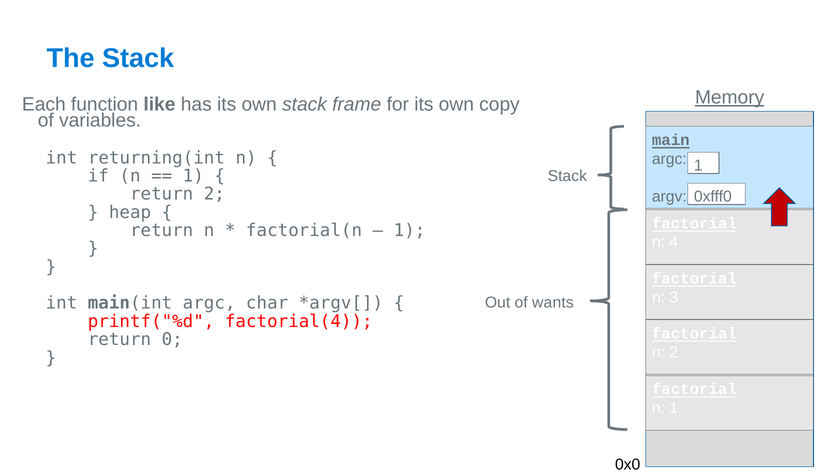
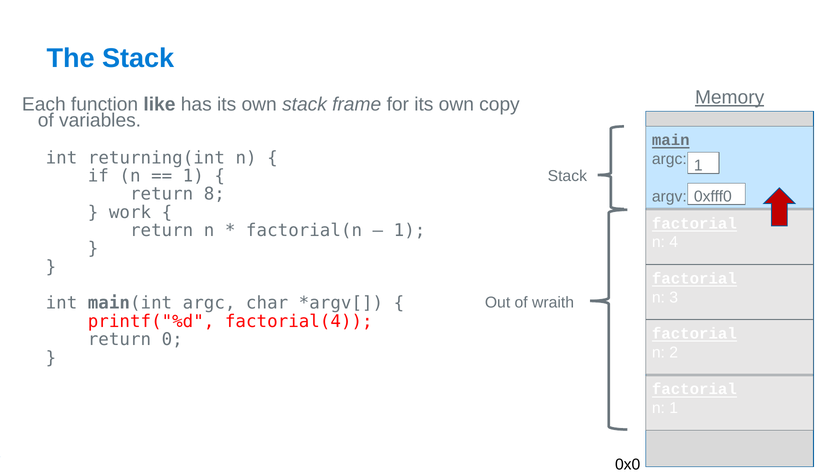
return 2: 2 -> 8
heap: heap -> work
wants: wants -> wraith
